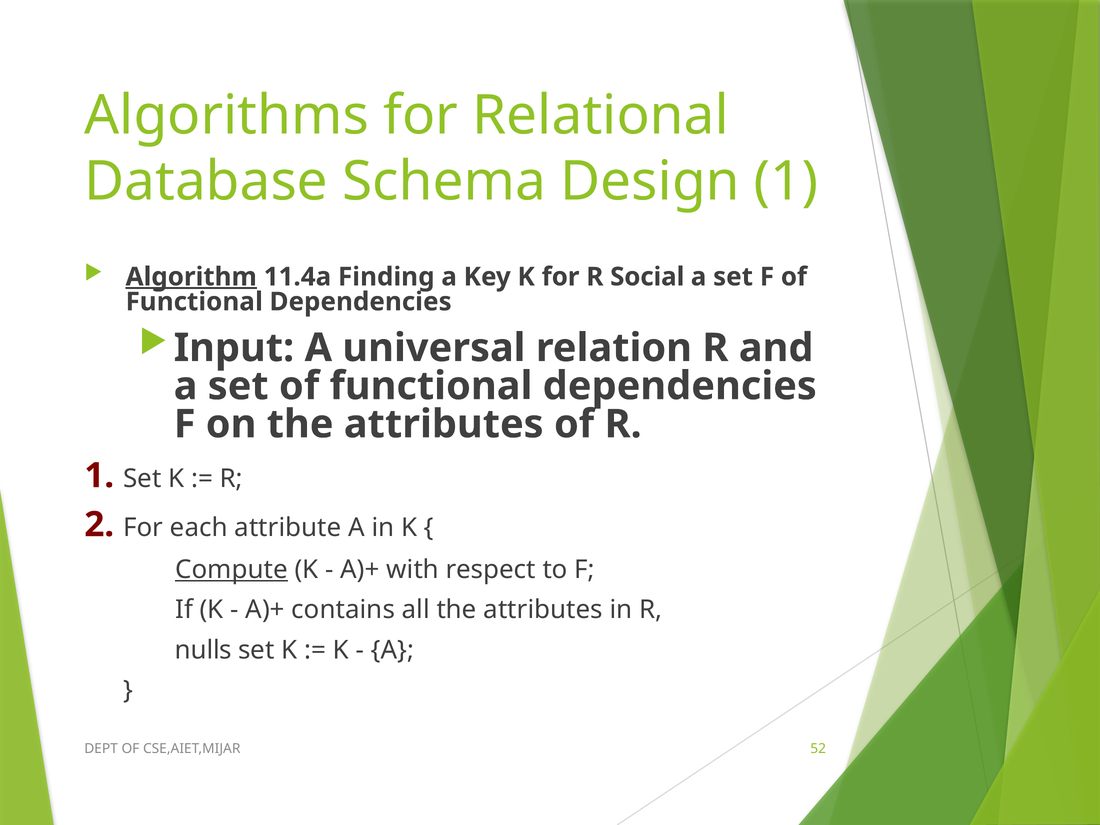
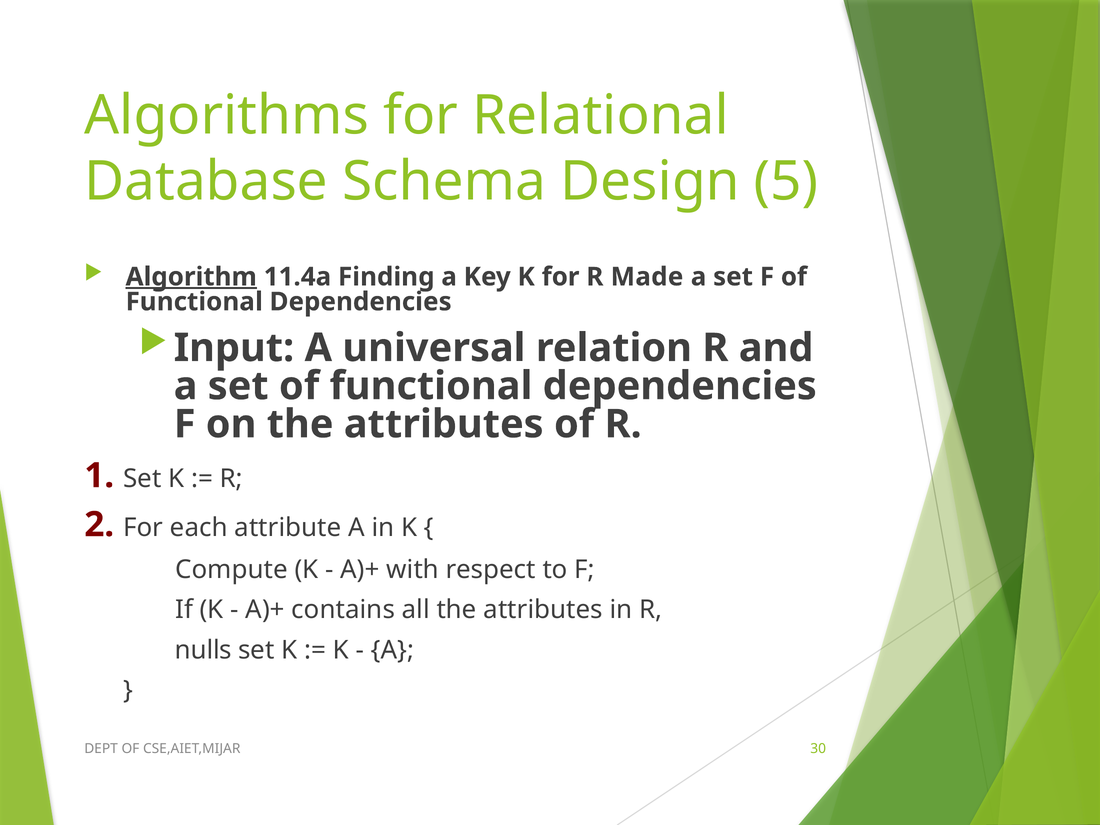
Design 1: 1 -> 5
Social: Social -> Made
Compute underline: present -> none
52: 52 -> 30
